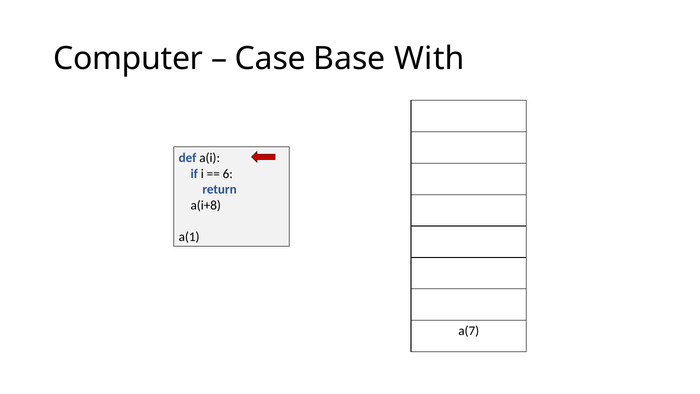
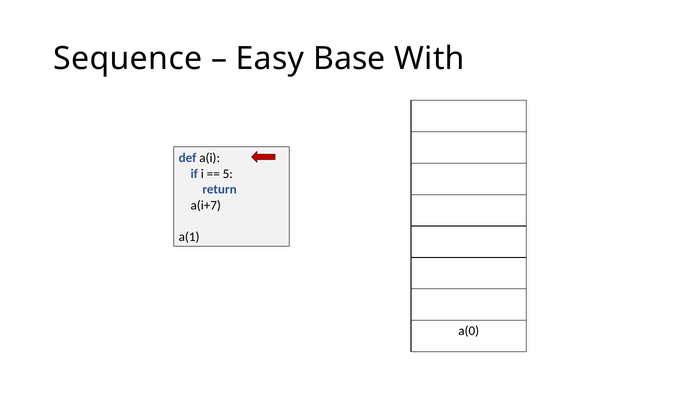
Computer: Computer -> Sequence
Case: Case -> Easy
6: 6 -> 5
a(i+8: a(i+8 -> a(i+7
a(7: a(7 -> a(0
